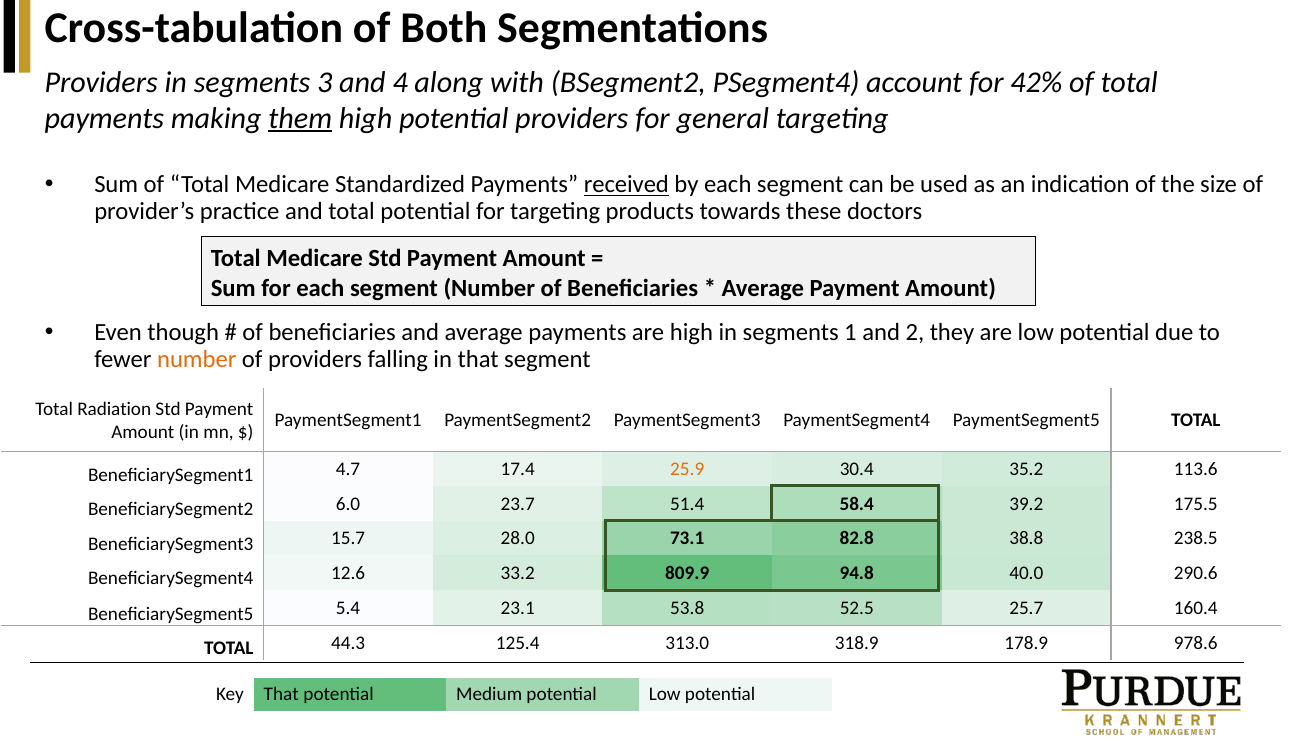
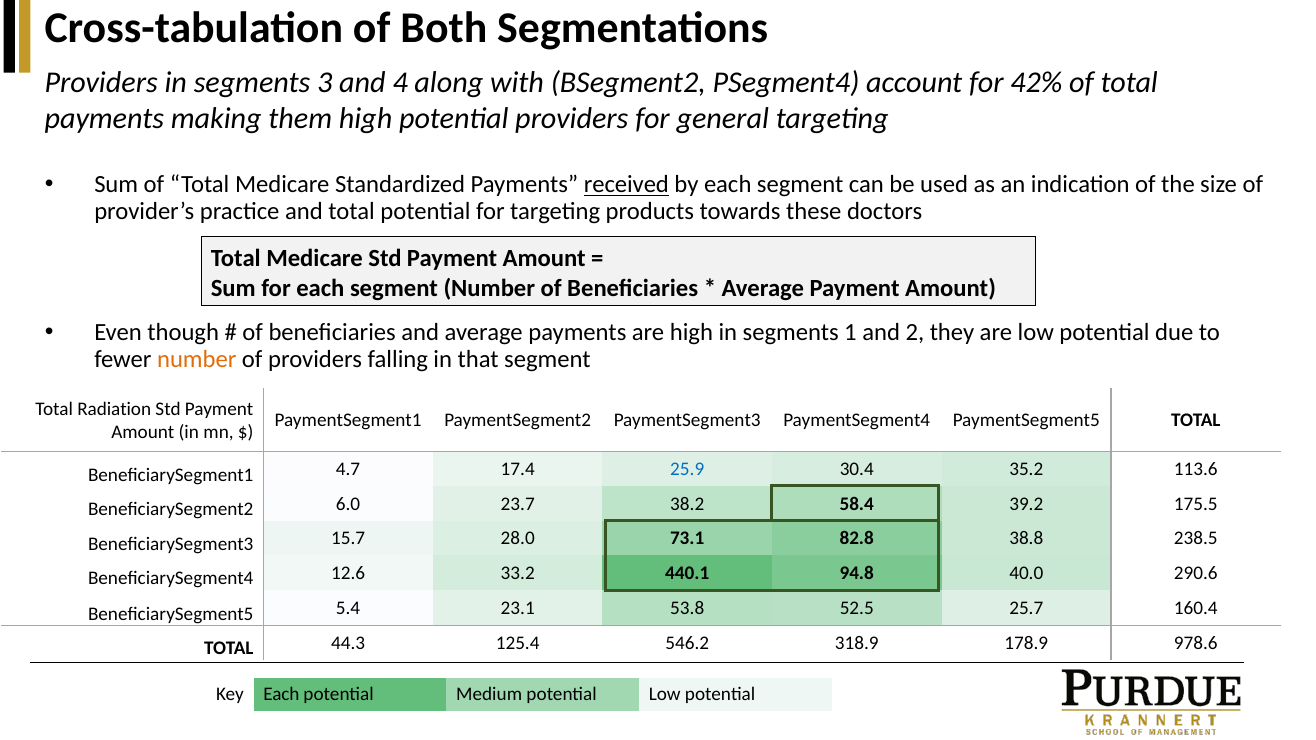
them underline: present -> none
25.9 colour: orange -> blue
51.4: 51.4 -> 38.2
809.9: 809.9 -> 440.1
313.0: 313.0 -> 546.2
Key That: That -> Each
